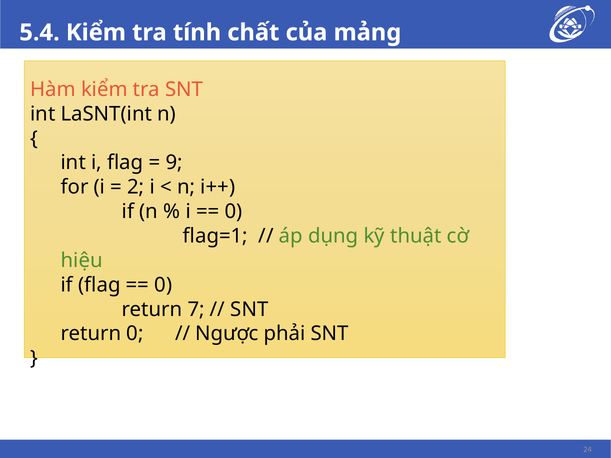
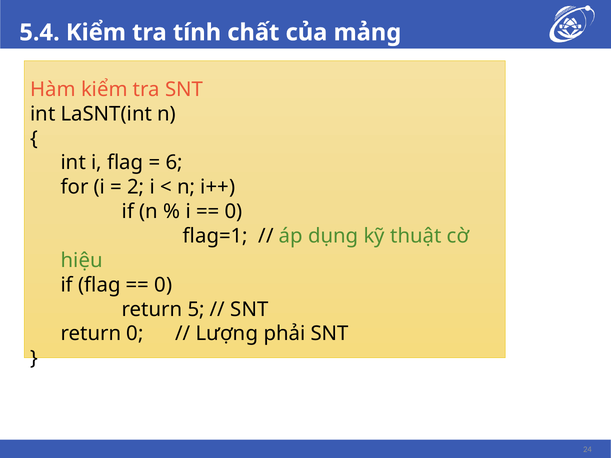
9: 9 -> 6
7: 7 -> 5
Ngược: Ngược -> Lượng
